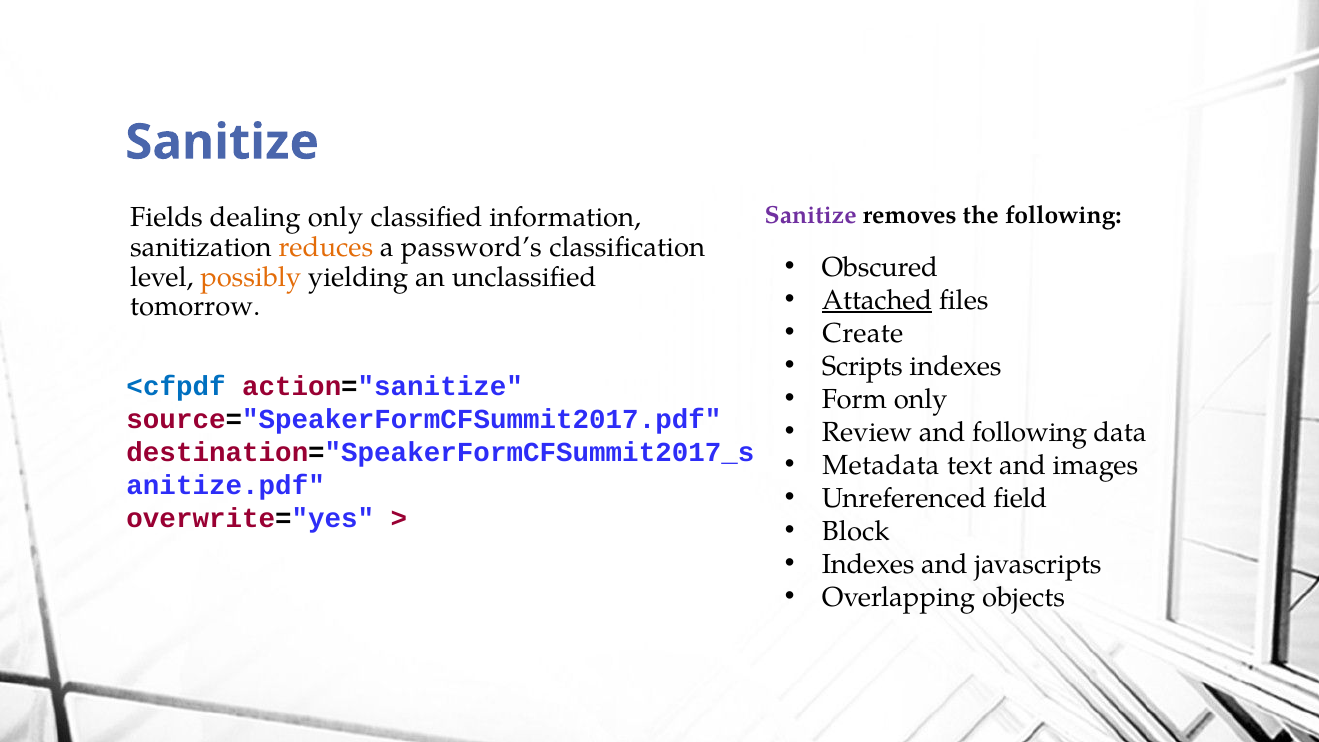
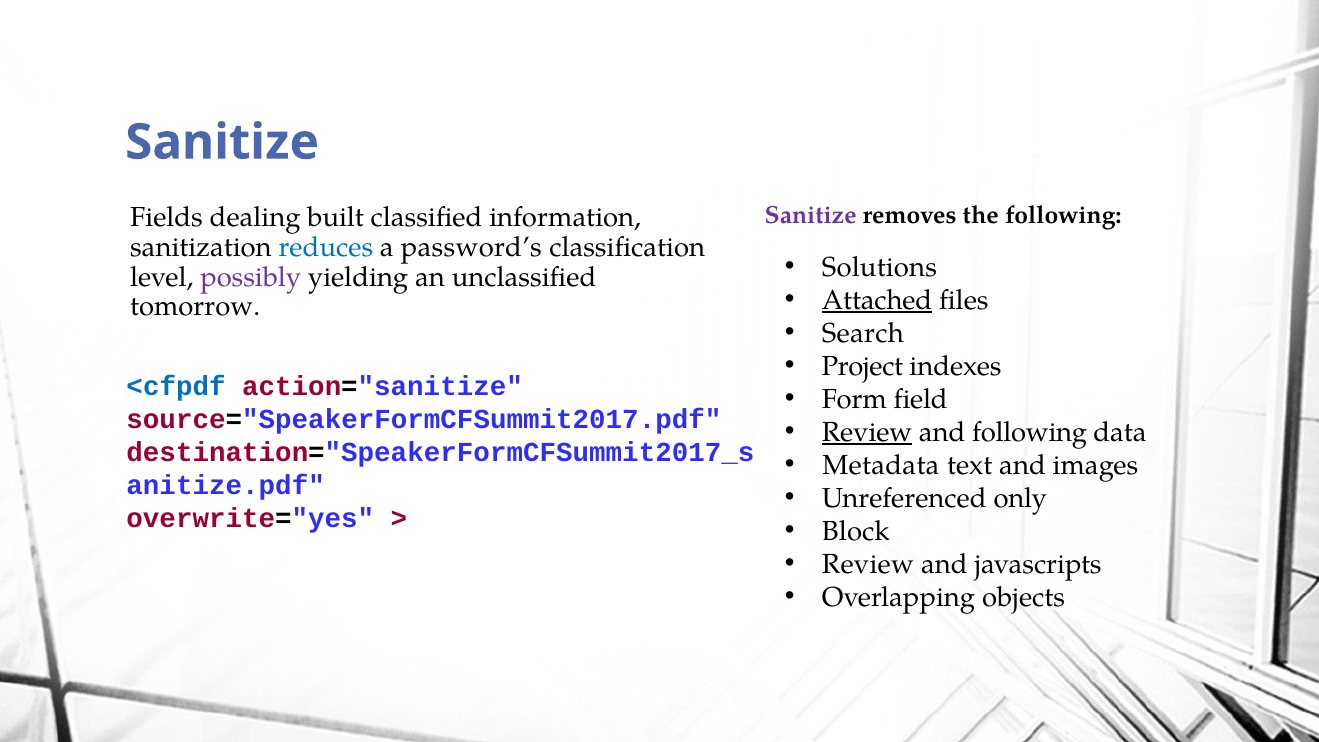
dealing only: only -> built
reduces colour: orange -> blue
Obscured: Obscured -> Solutions
possibly colour: orange -> purple
Create: Create -> Search
Scripts: Scripts -> Project
Form only: only -> field
Review at (867, 432) underline: none -> present
field: field -> only
Indexes at (868, 564): Indexes -> Review
